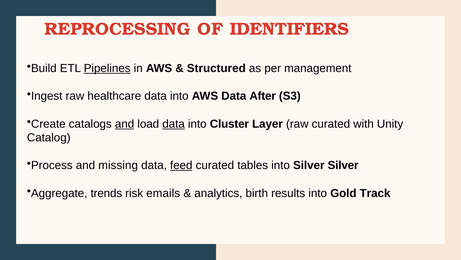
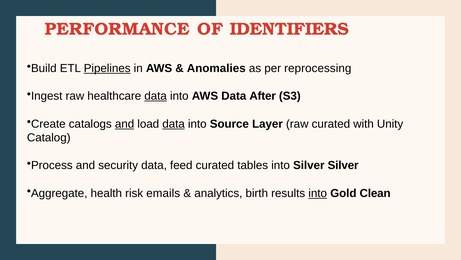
REPROCESSING: REPROCESSING -> PERFORMANCE
Structured: Structured -> Anomalies
management: management -> reprocessing
data at (156, 96) underline: none -> present
Cluster: Cluster -> Source
missing: missing -> security
feed underline: present -> none
trends: trends -> health
into at (318, 193) underline: none -> present
Track: Track -> Clean
